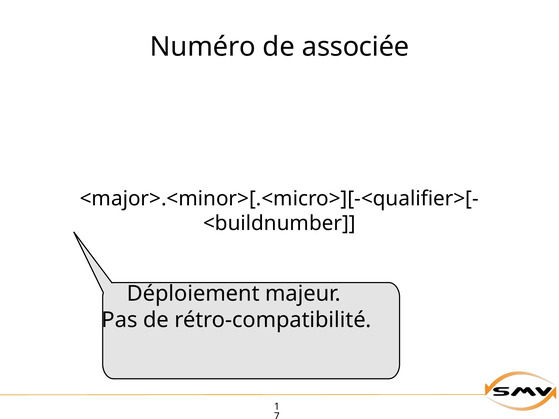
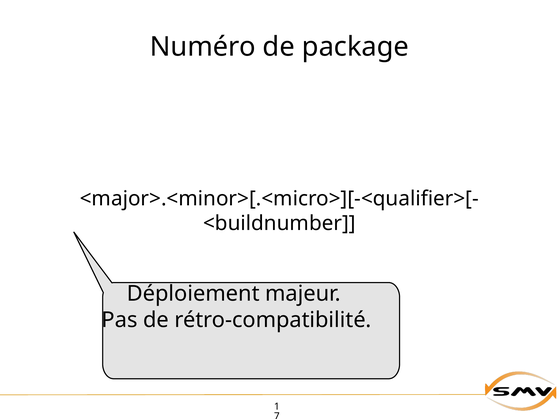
associée: associée -> package
